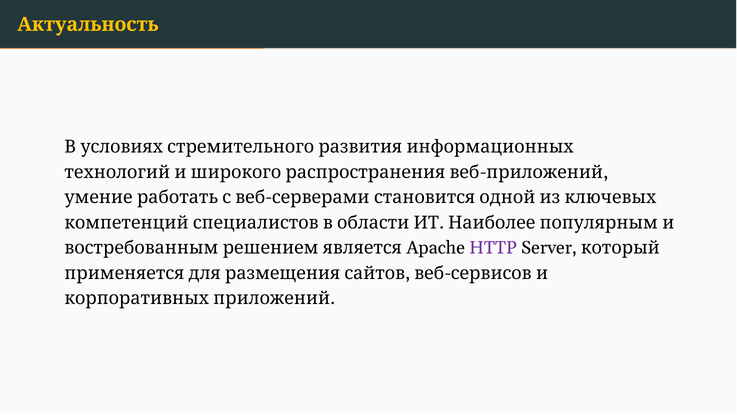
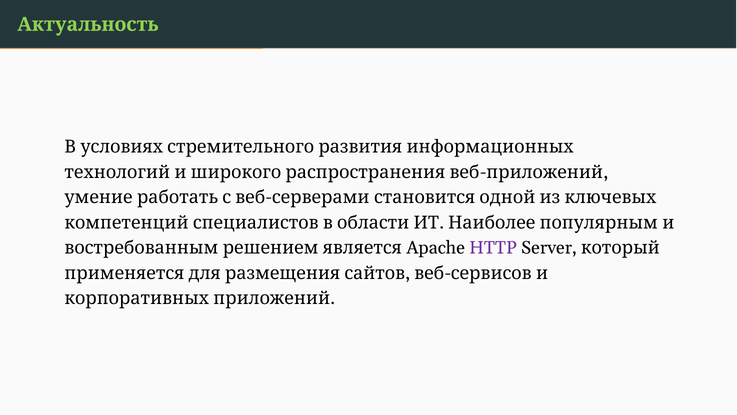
Актуальность colour: yellow -> light green
